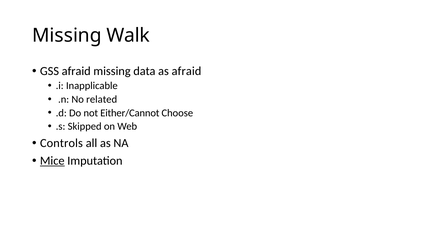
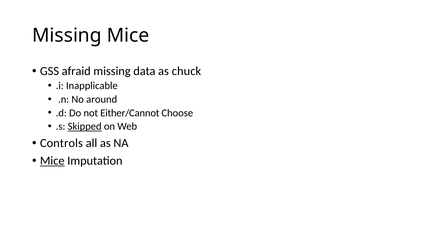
Missing Walk: Walk -> Mice
as afraid: afraid -> chuck
related: related -> around
Skipped underline: none -> present
